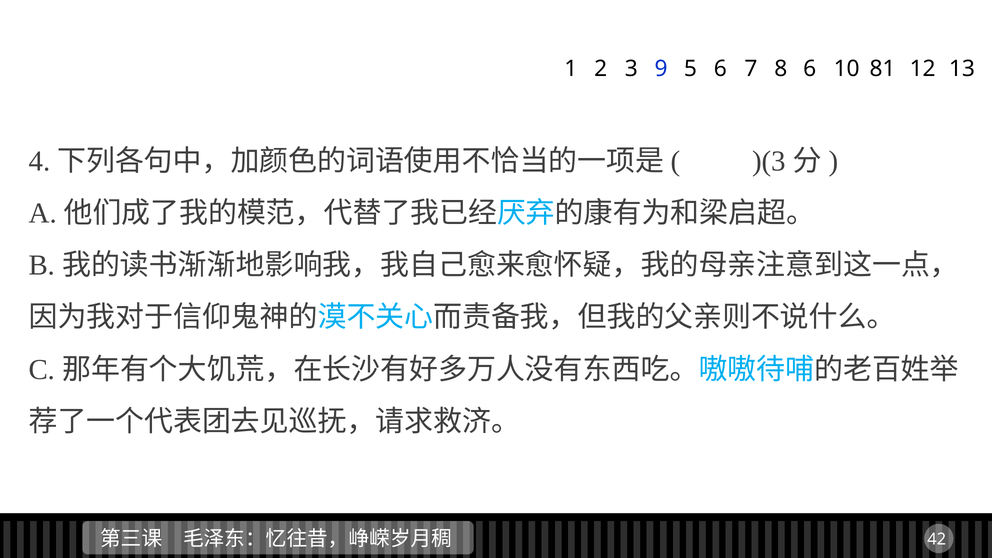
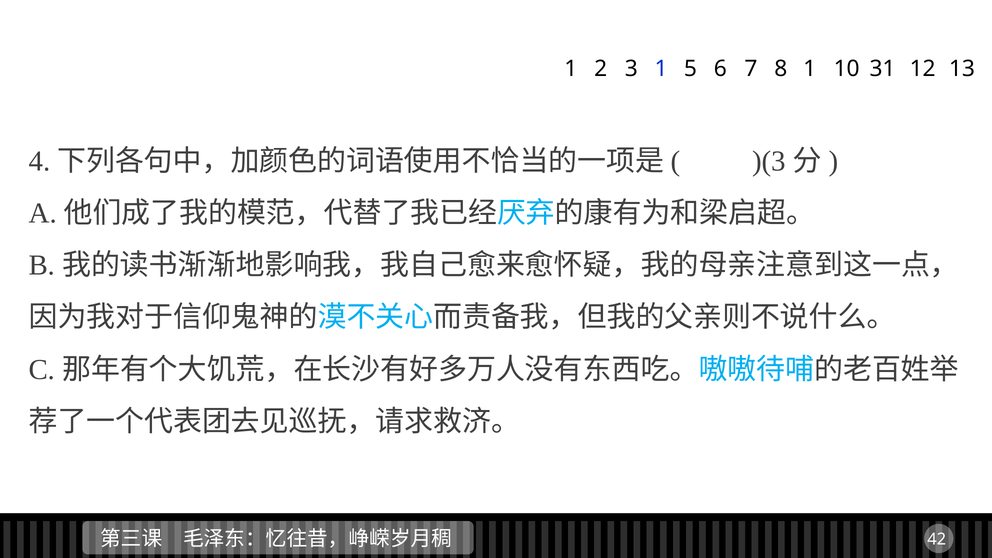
3 9: 9 -> 1
8 6: 6 -> 1
81: 81 -> 31
